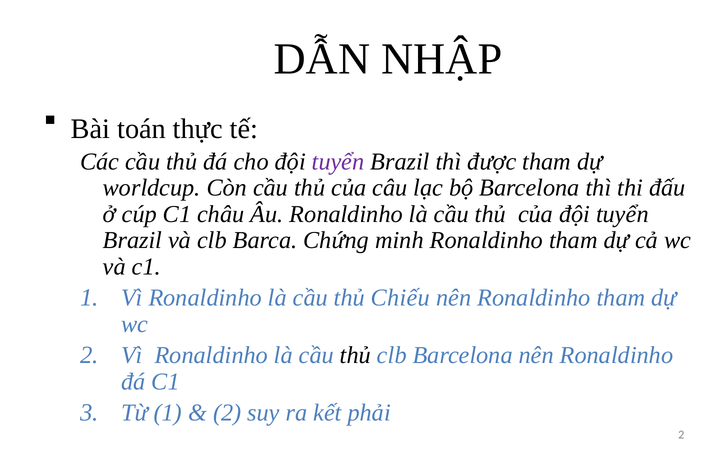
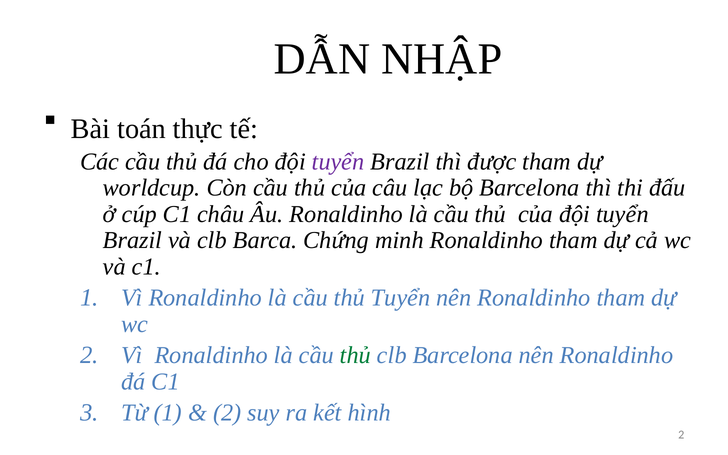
thủ Chiếu: Chiếu -> Tuyển
thủ at (355, 355) colour: black -> green
phải: phải -> hình
